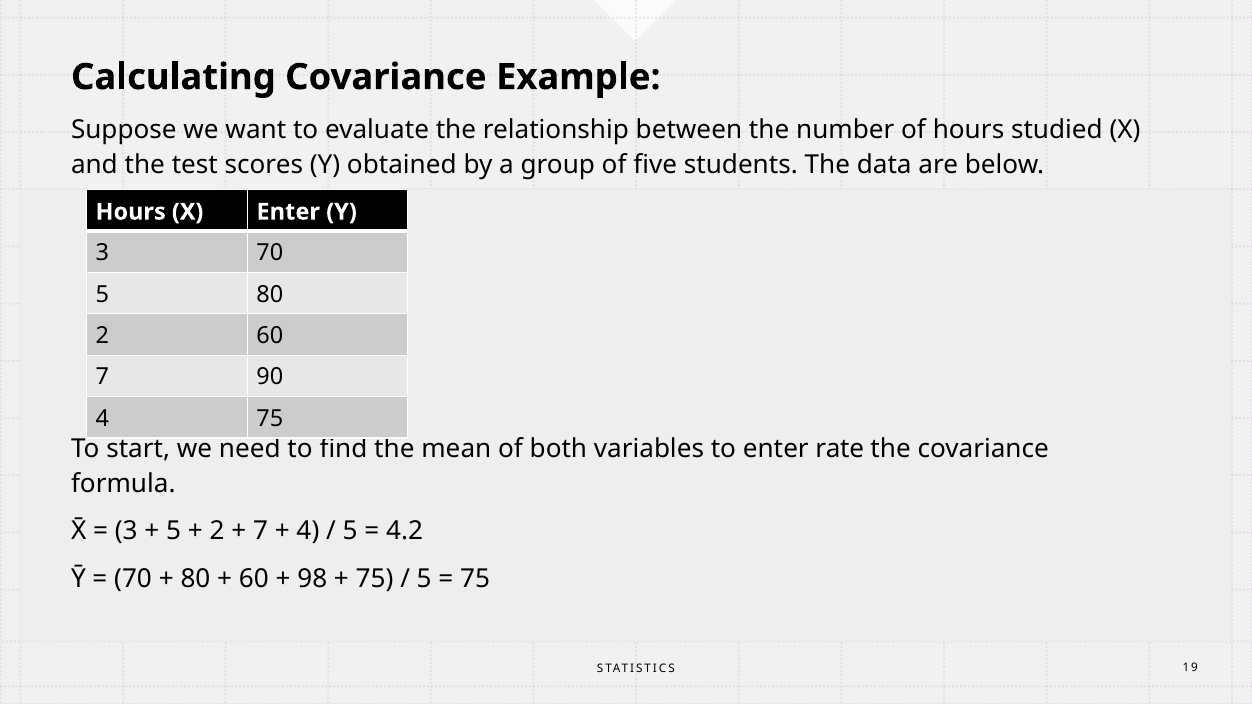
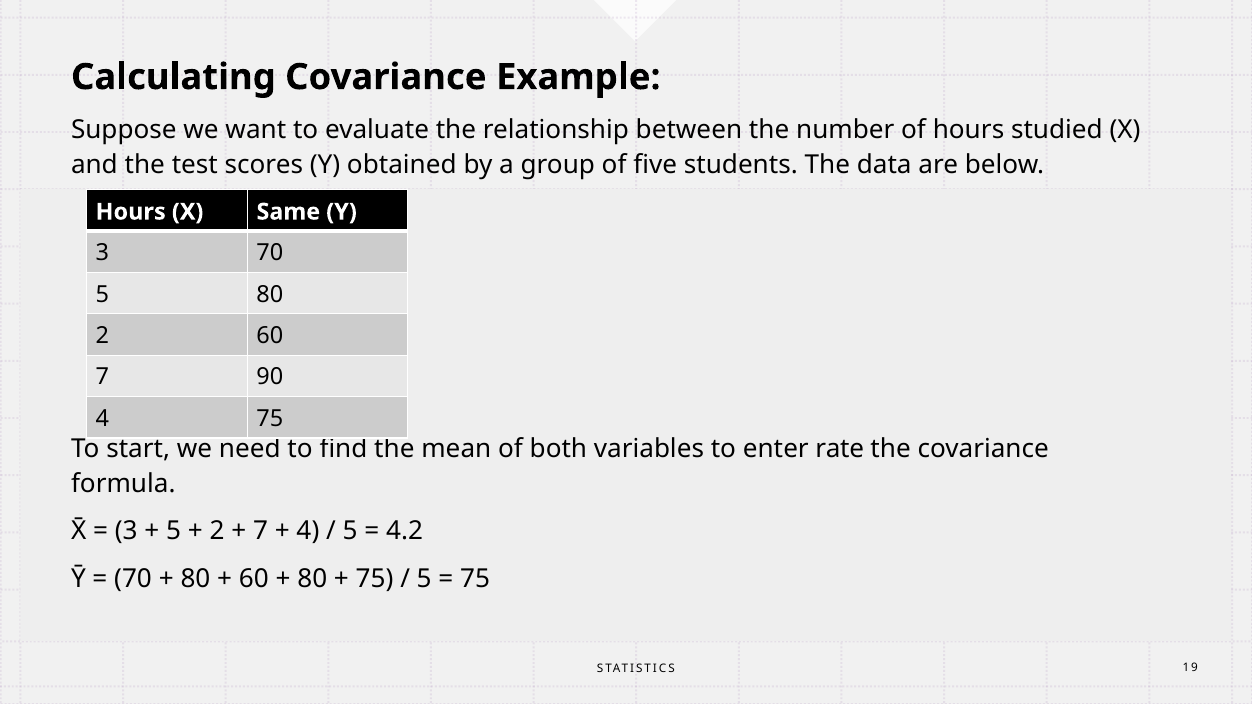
X Enter: Enter -> Same
98 at (312, 579): 98 -> 80
